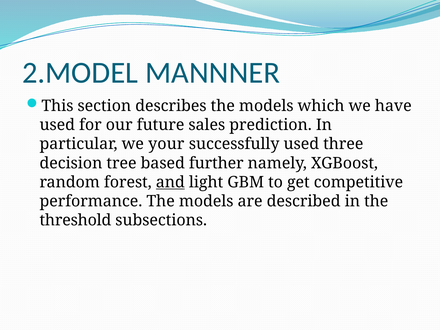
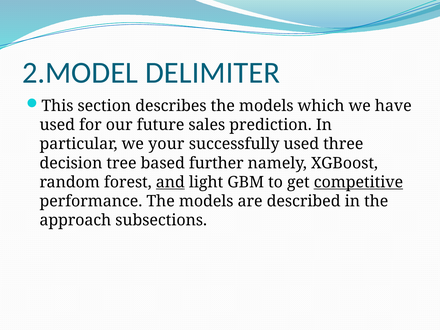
MANNNER: MANNNER -> DELIMITER
competitive underline: none -> present
threshold: threshold -> approach
